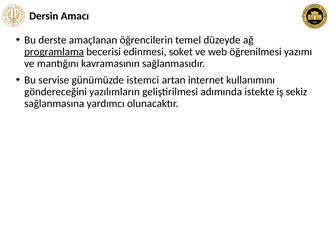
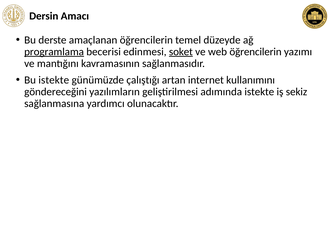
soket underline: none -> present
web öğrenilmesi: öğrenilmesi -> öğrencilerin
Bu servise: servise -> istekte
istemci: istemci -> çalıştığı
